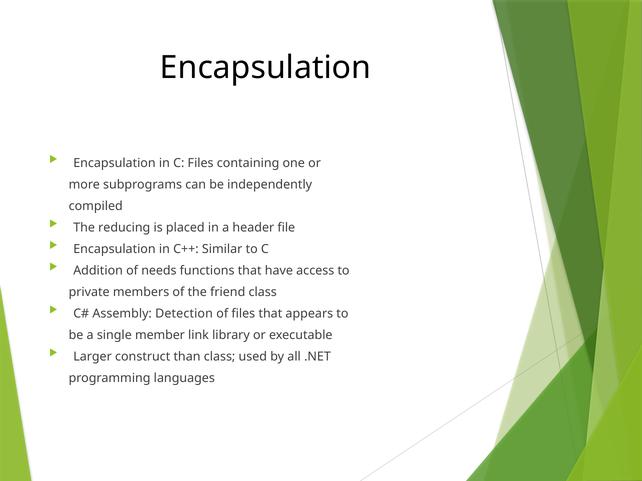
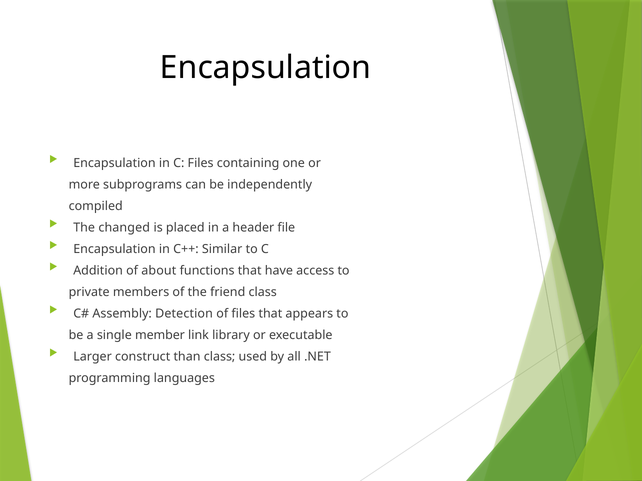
reducing: reducing -> changed
needs: needs -> about
